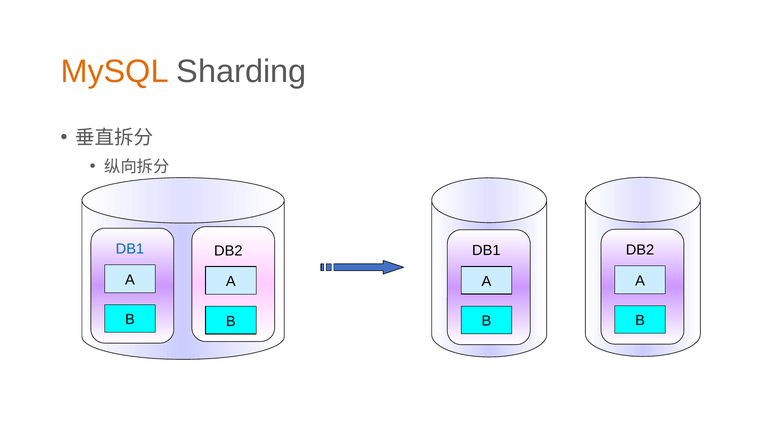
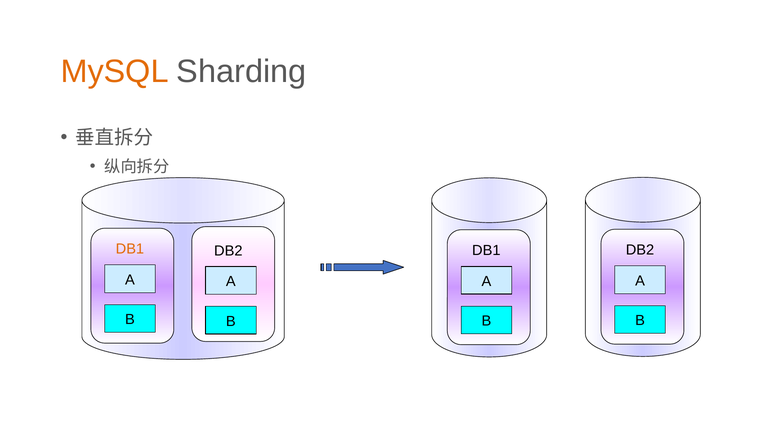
DB1 at (130, 249) colour: blue -> orange
